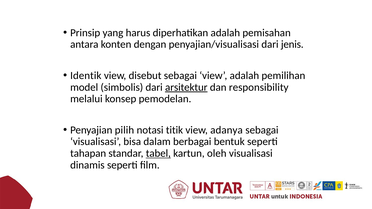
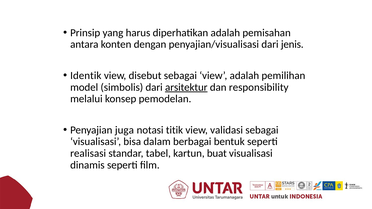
pilih: pilih -> juga
adanya: adanya -> validasi
tahapan: tahapan -> realisasi
tabel underline: present -> none
oleh: oleh -> buat
